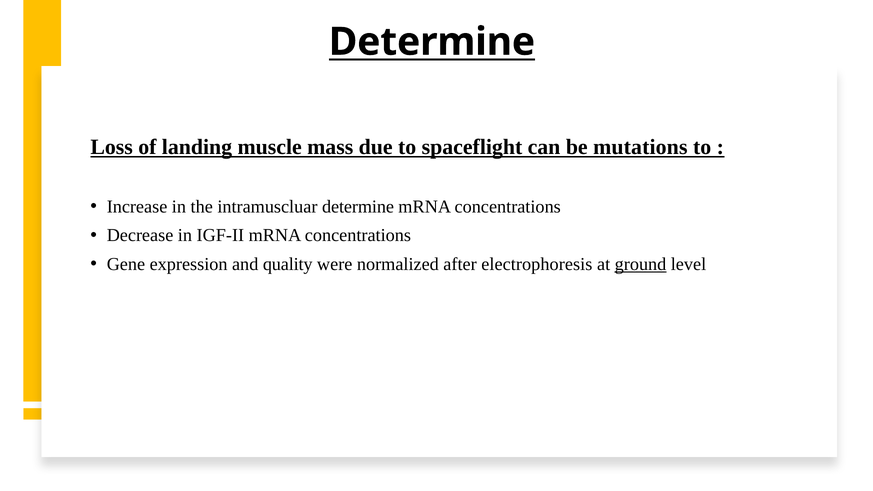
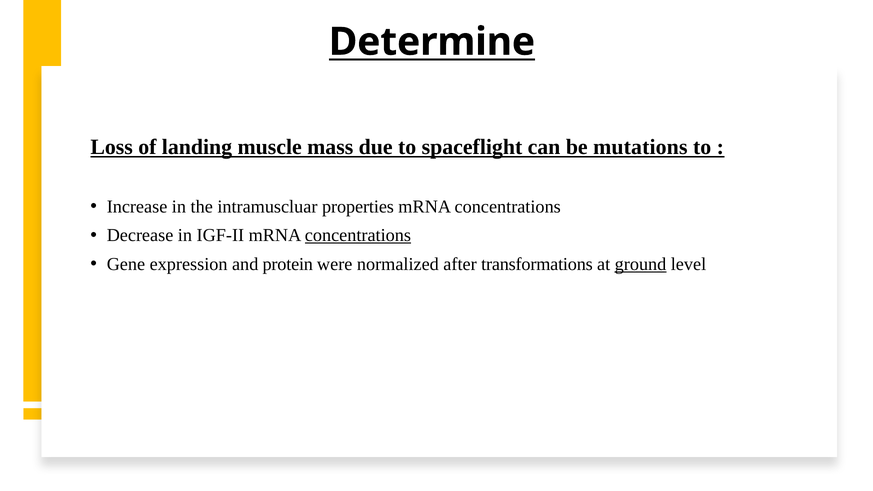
intramuscluar determine: determine -> properties
concentrations at (358, 235) underline: none -> present
quality: quality -> protein
electrophoresis: electrophoresis -> transformations
